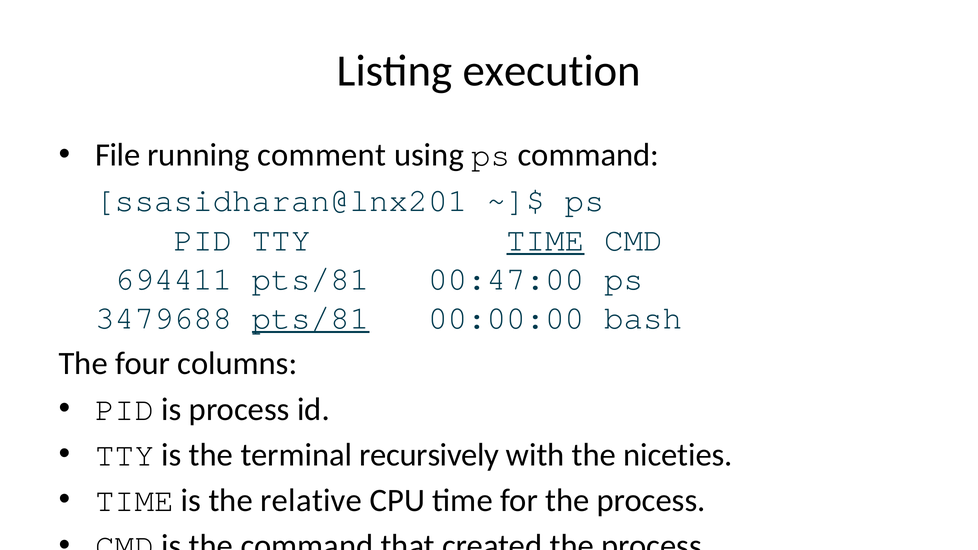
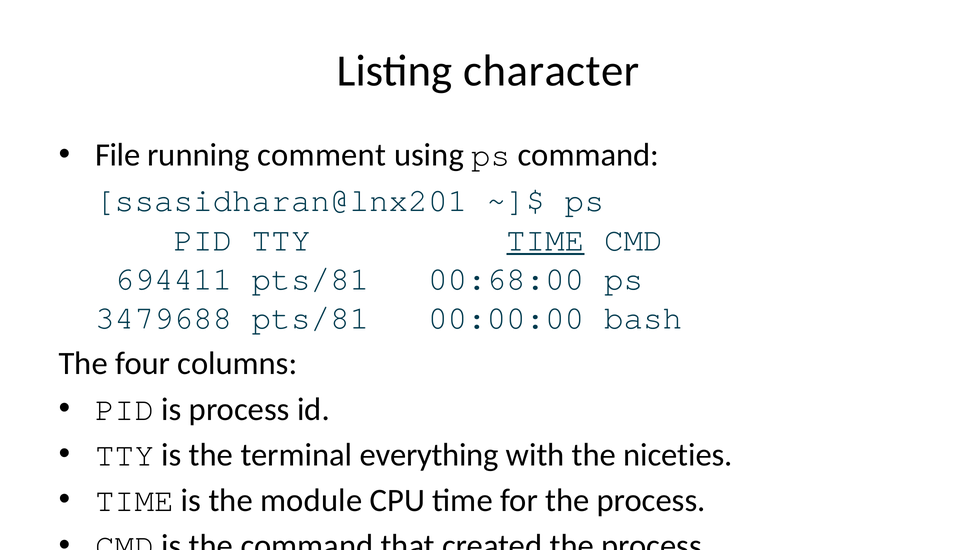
execution: execution -> character
00:47:00: 00:47:00 -> 00:68:00
pts/81 at (311, 318) underline: present -> none
recursively: recursively -> everything
relative: relative -> module
